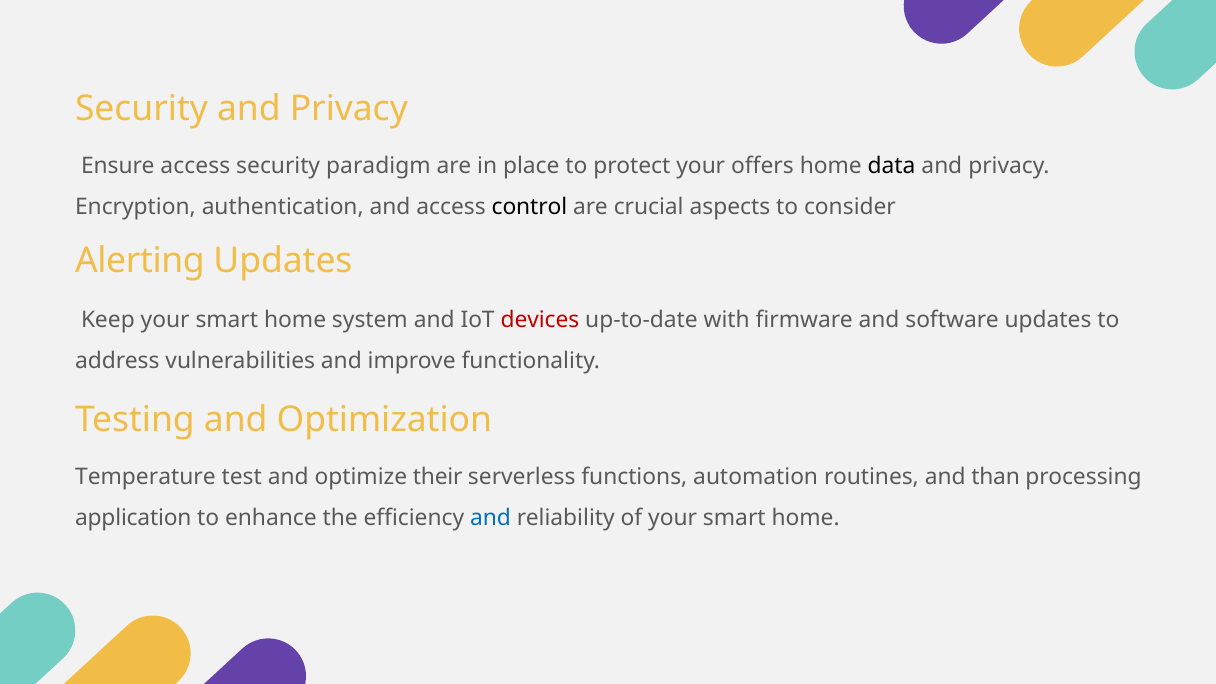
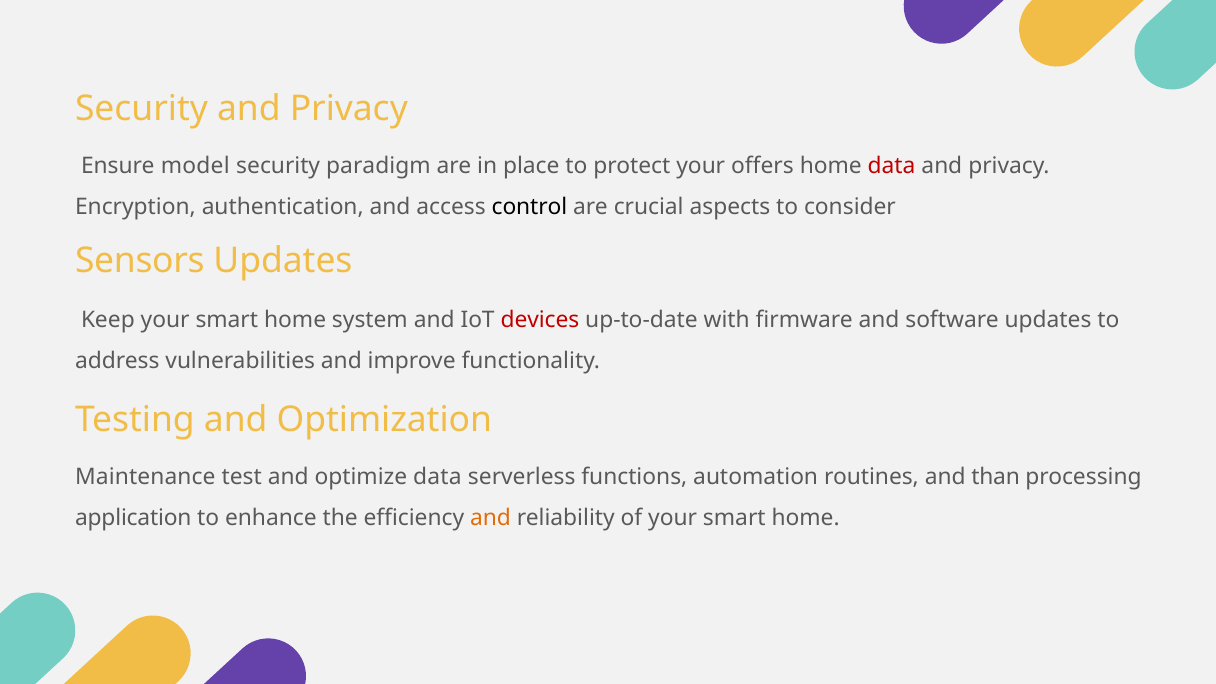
Ensure access: access -> model
data at (892, 166) colour: black -> red
Alerting: Alerting -> Sensors
Temperature: Temperature -> Maintenance
optimize their: their -> data
and at (491, 518) colour: blue -> orange
